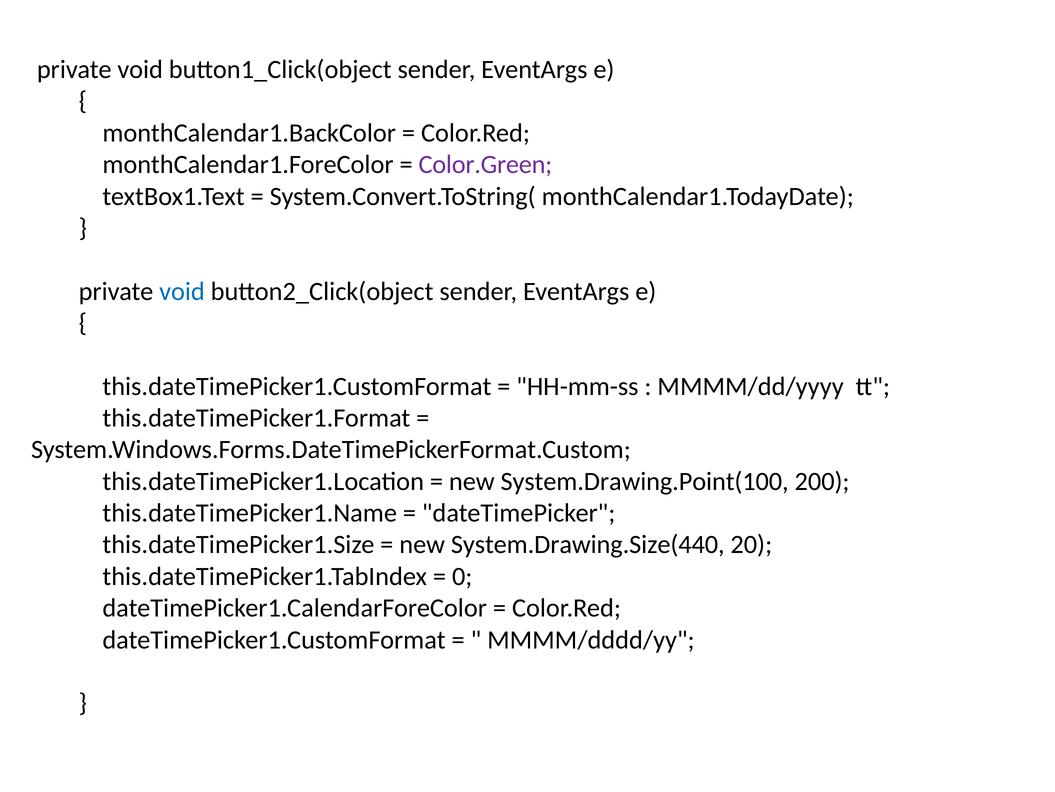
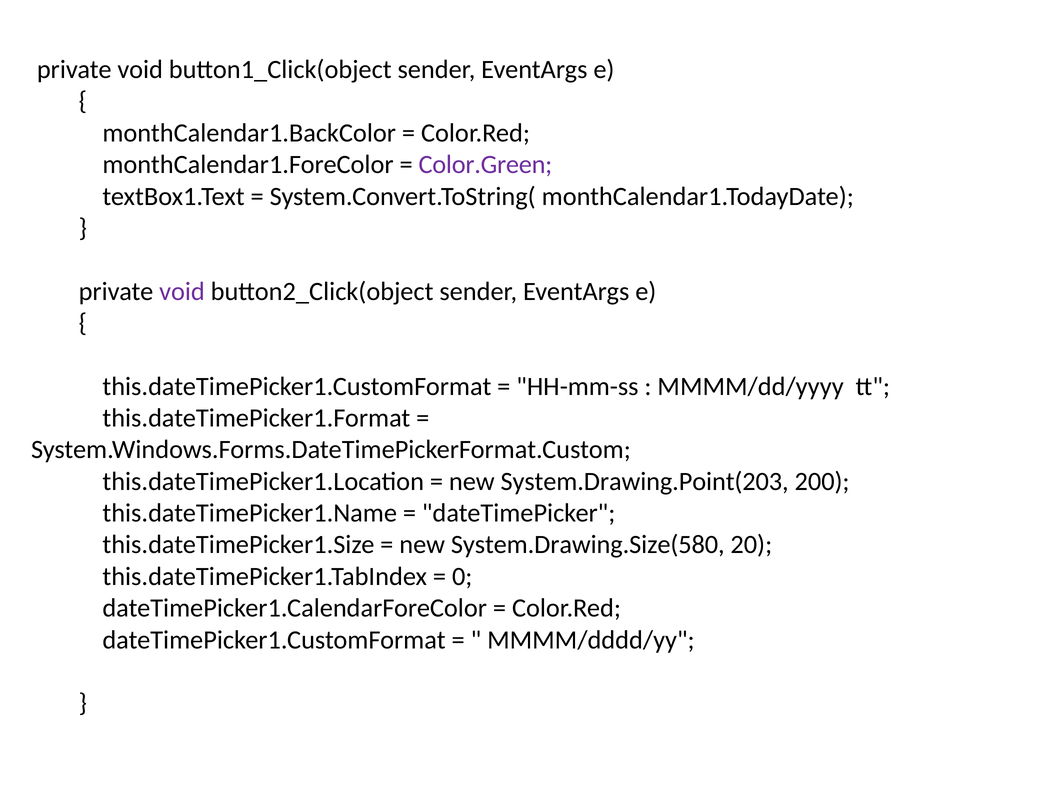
void at (182, 291) colour: blue -> purple
System.Drawing.Point(100: System.Drawing.Point(100 -> System.Drawing.Point(203
System.Drawing.Size(440: System.Drawing.Size(440 -> System.Drawing.Size(580
